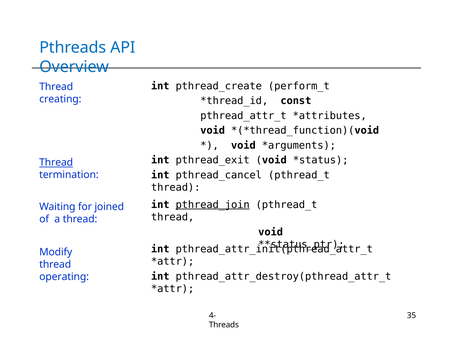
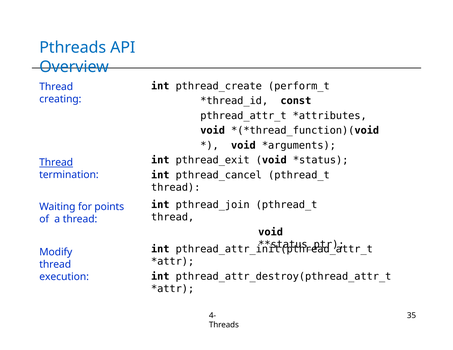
pthread_join underline: present -> none
joined: joined -> points
operating: operating -> execution
